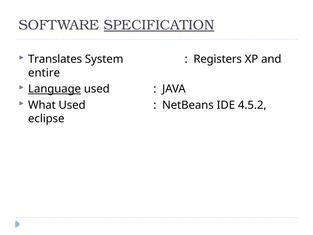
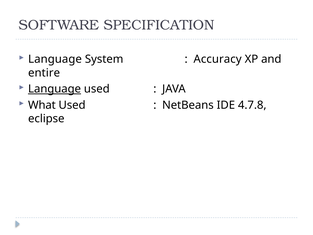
SPECIFICATION underline: present -> none
Translates at (55, 59): Translates -> Language
Registers: Registers -> Accuracy
4.5.2: 4.5.2 -> 4.7.8
